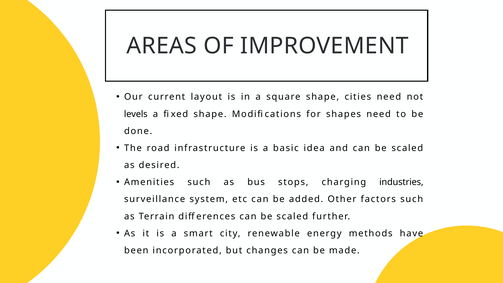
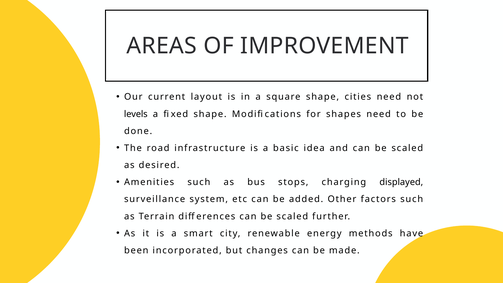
industries: industries -> displayed
